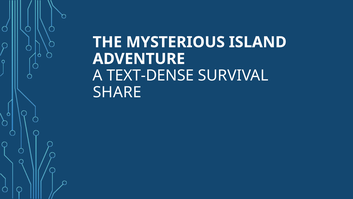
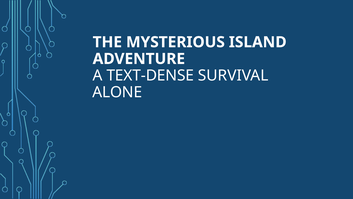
SHARE: SHARE -> ALONE
